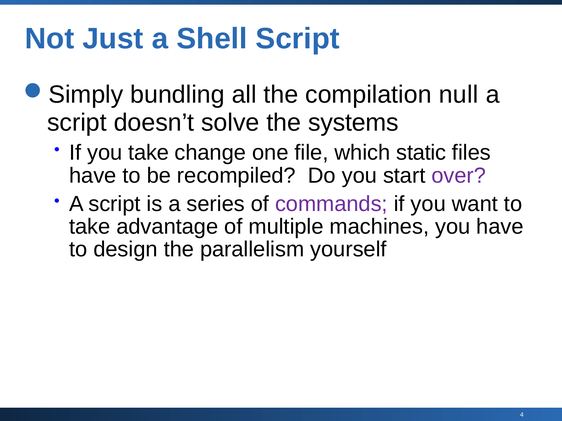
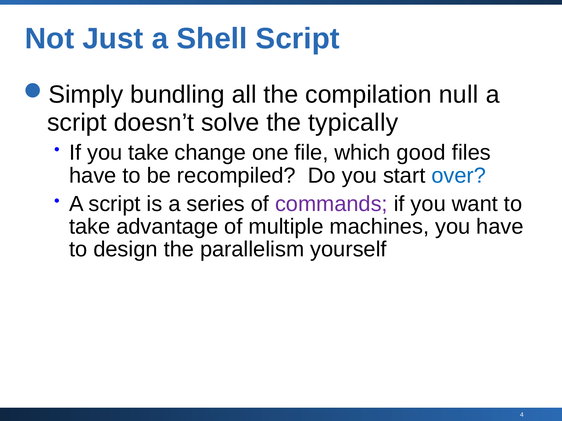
systems: systems -> typically
static: static -> good
over colour: purple -> blue
